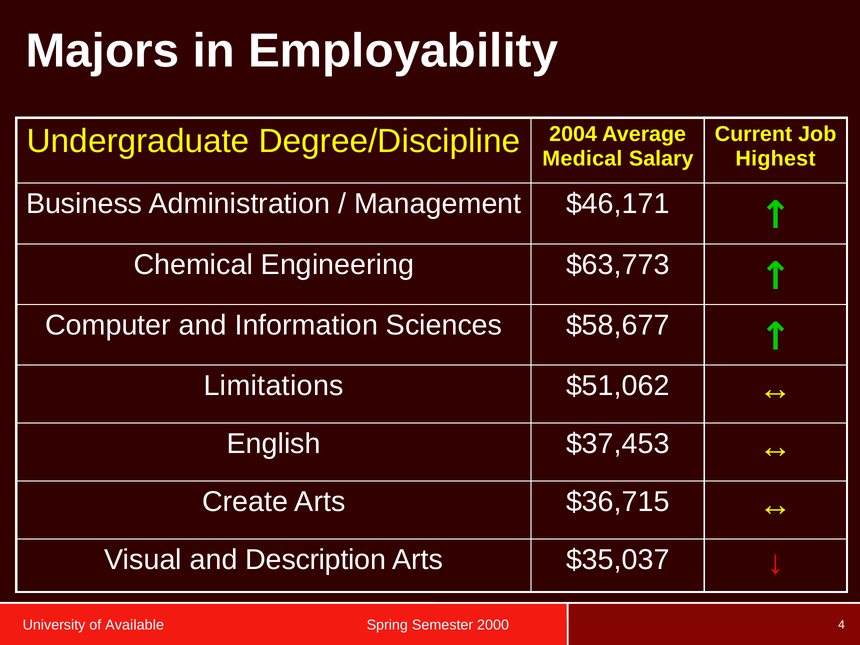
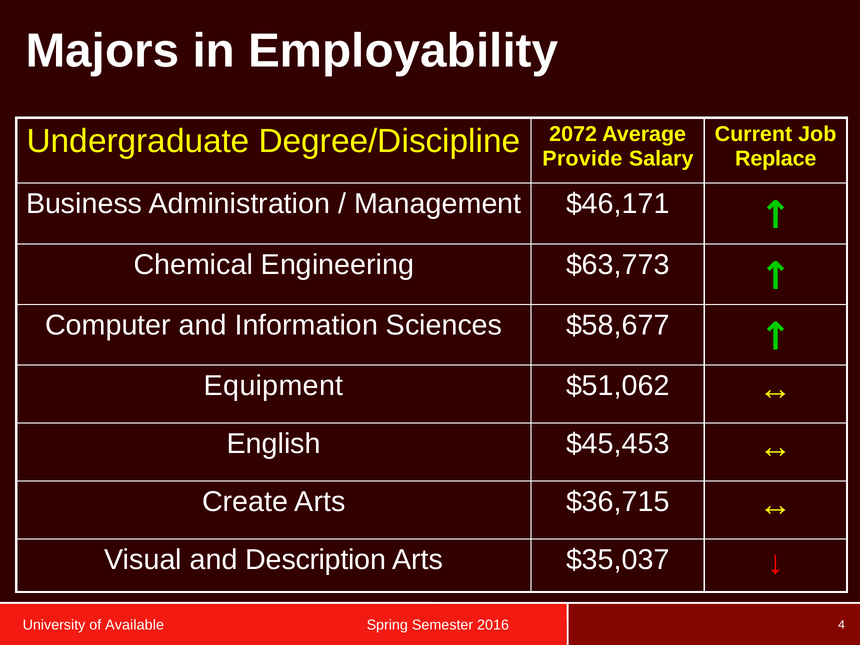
2004: 2004 -> 2072
Medical: Medical -> Provide
Highest: Highest -> Replace
Limitations: Limitations -> Equipment
$37,453: $37,453 -> $45,453
2000: 2000 -> 2016
